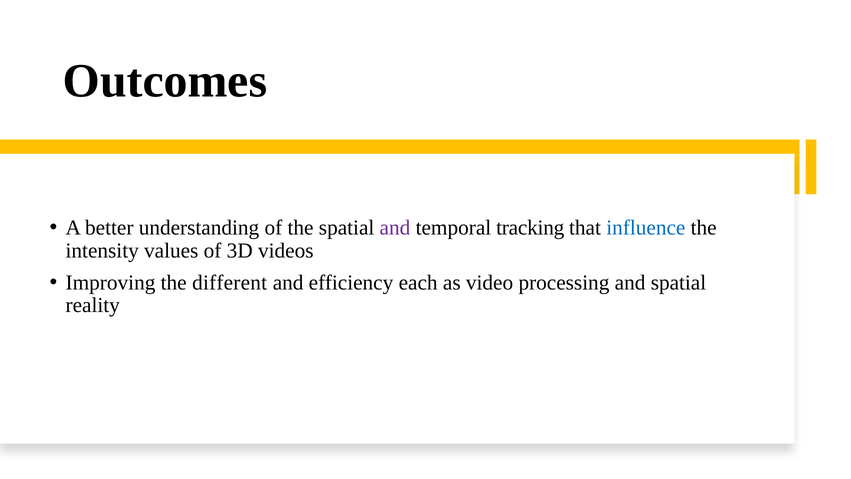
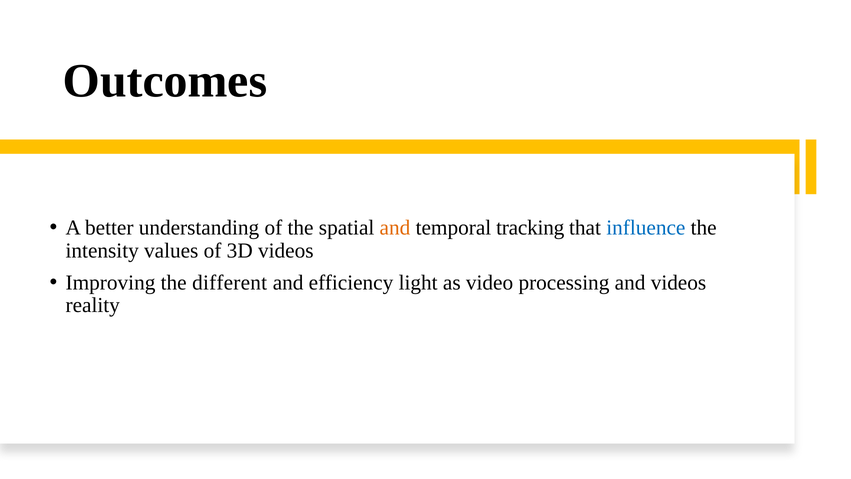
and at (395, 227) colour: purple -> orange
each: each -> light
and spatial: spatial -> videos
